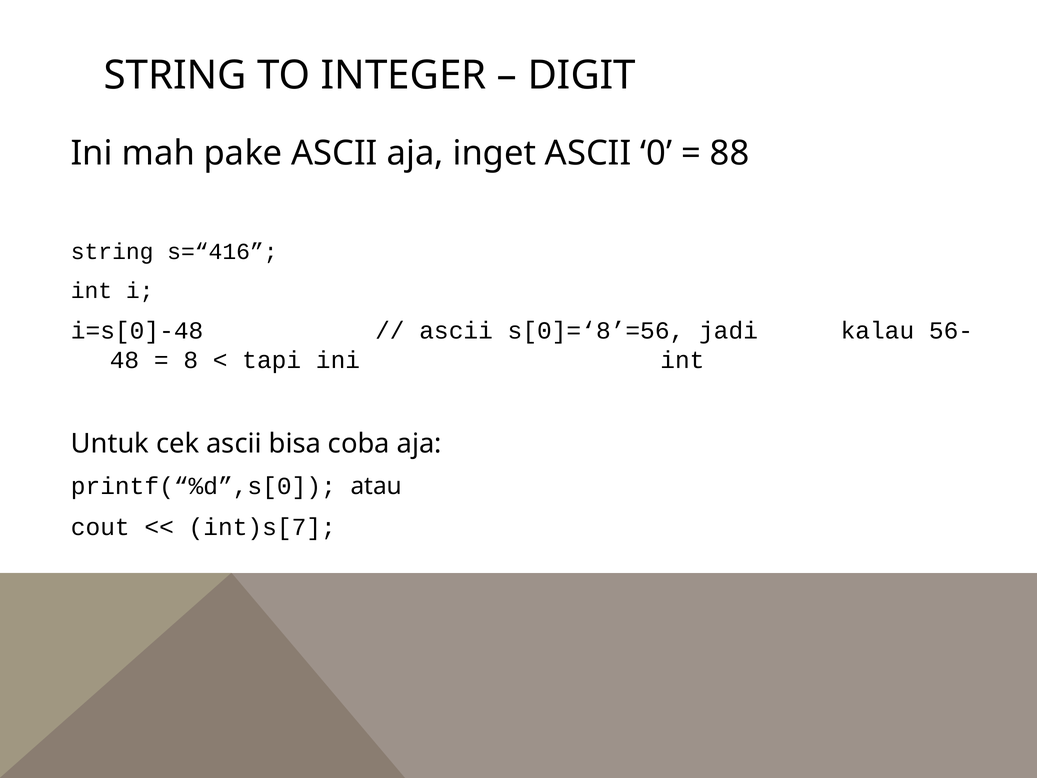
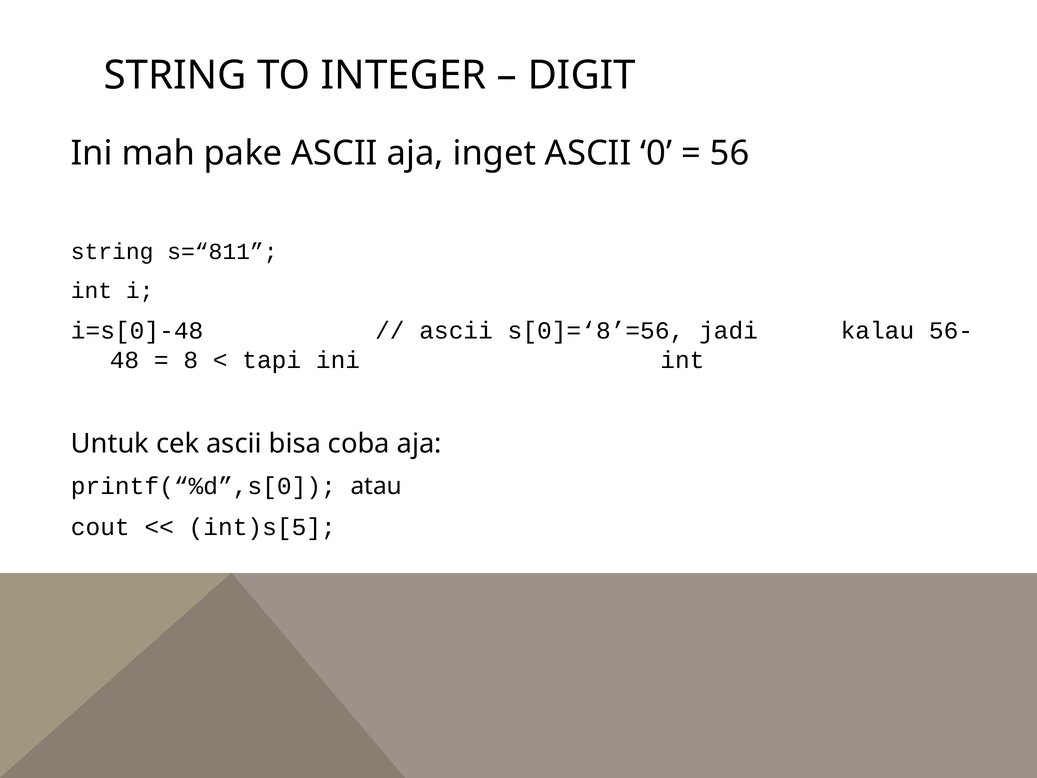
88: 88 -> 56
s=“416: s=“416 -> s=“811
int)s[7: int)s[7 -> int)s[5
